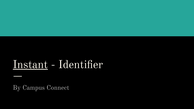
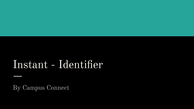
Instant underline: present -> none
